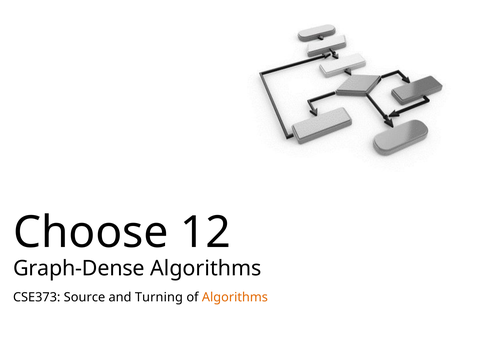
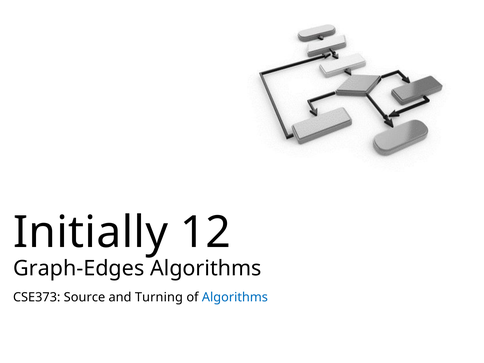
Choose: Choose -> Initially
Graph-Dense: Graph-Dense -> Graph-Edges
Algorithms at (235, 297) colour: orange -> blue
